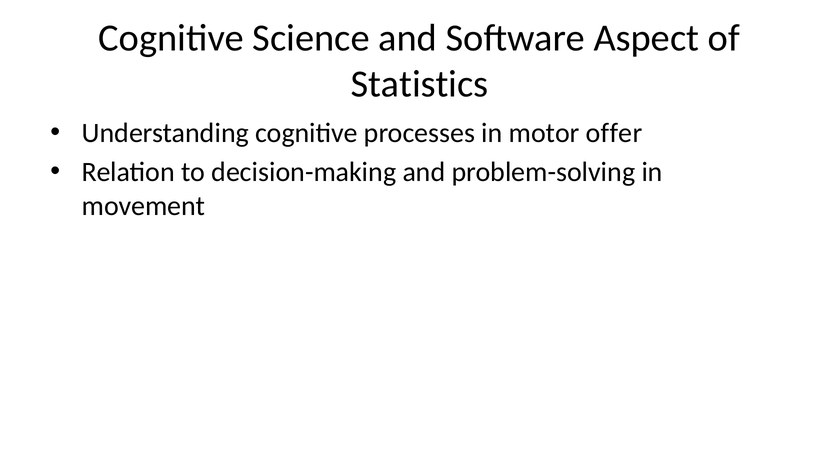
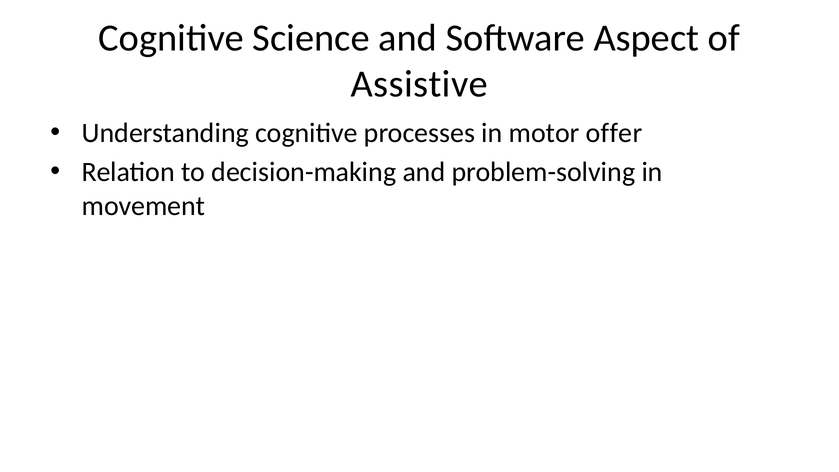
Statistics: Statistics -> Assistive
